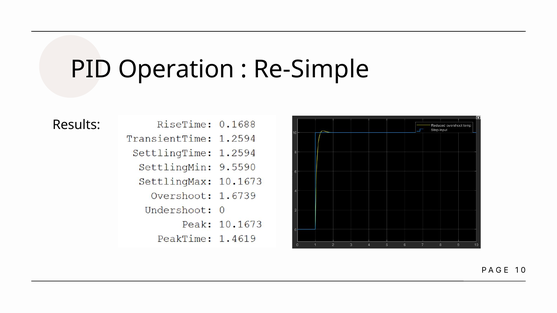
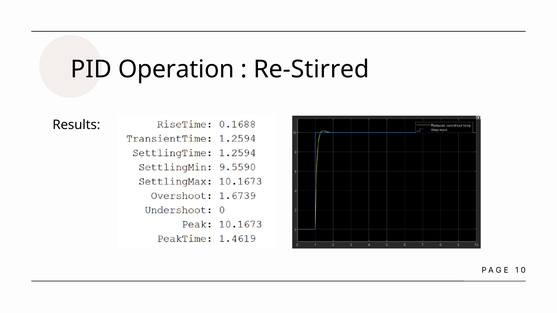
Re-Simple: Re-Simple -> Re-Stirred
